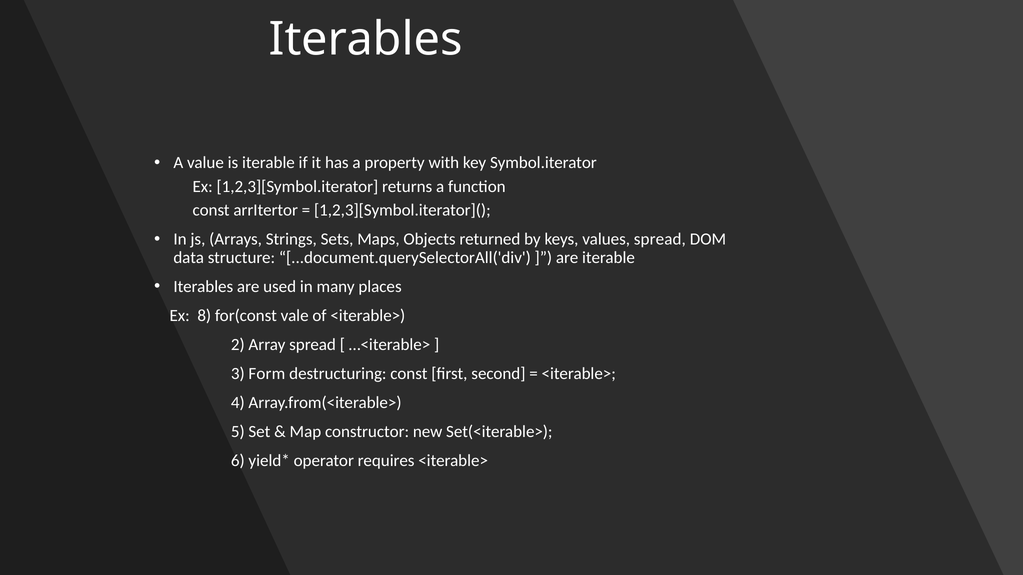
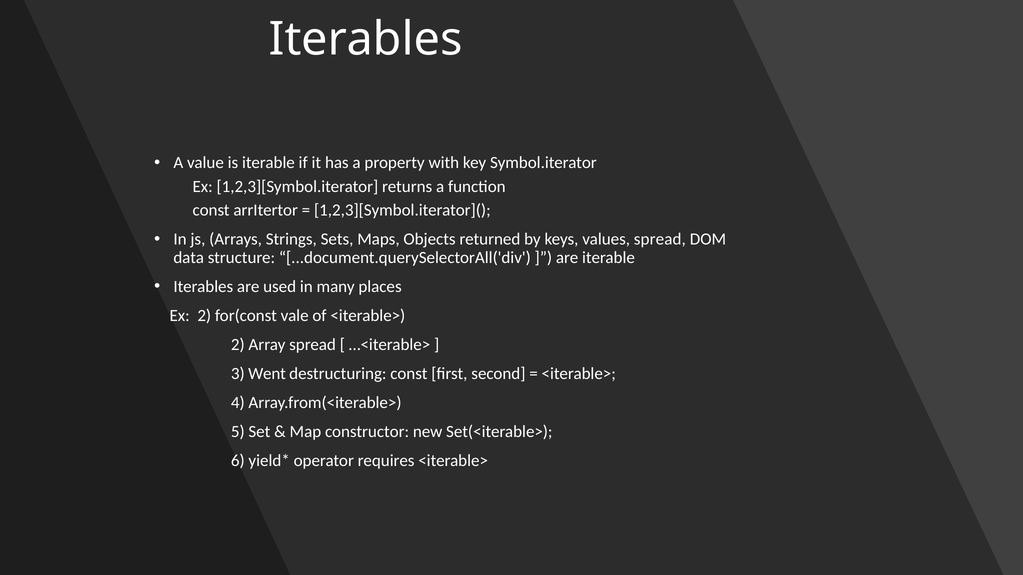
Ex 8: 8 -> 2
Form: Form -> Went
